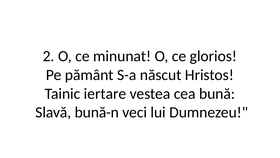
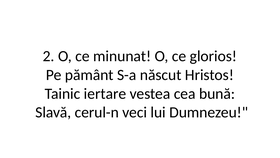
bună-n: bună-n -> cerul-n
